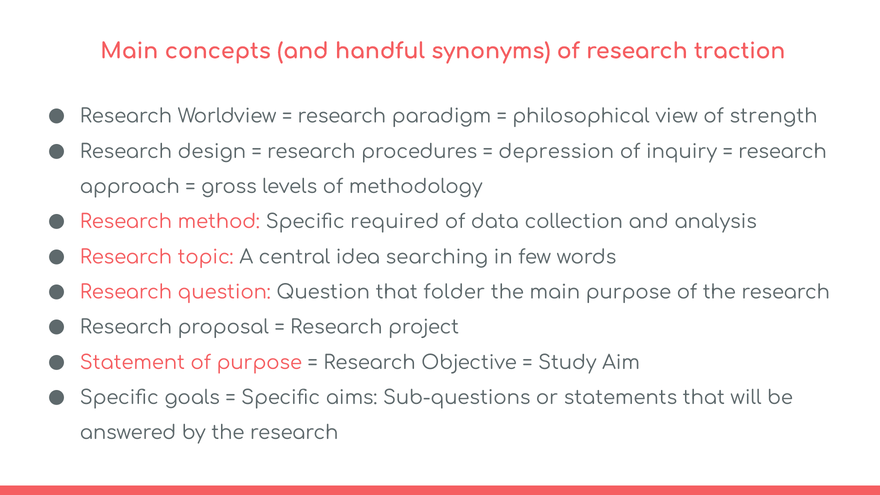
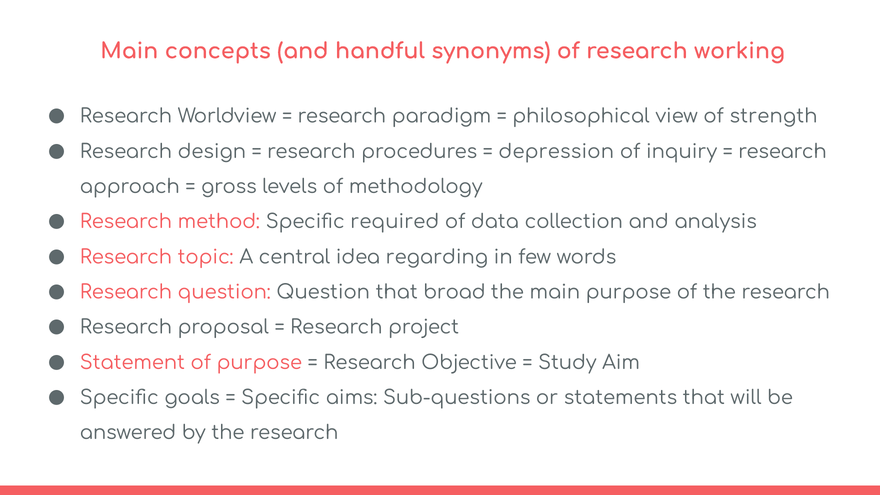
traction: traction -> working
searching: searching -> regarding
folder: folder -> broad
